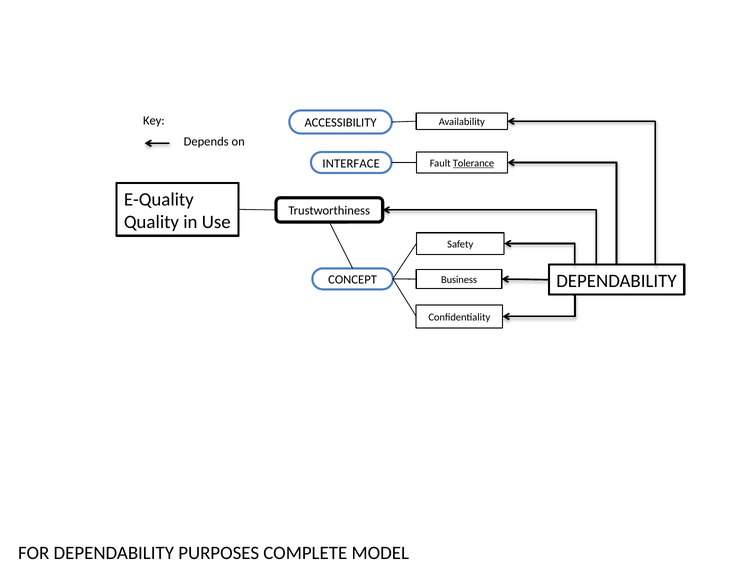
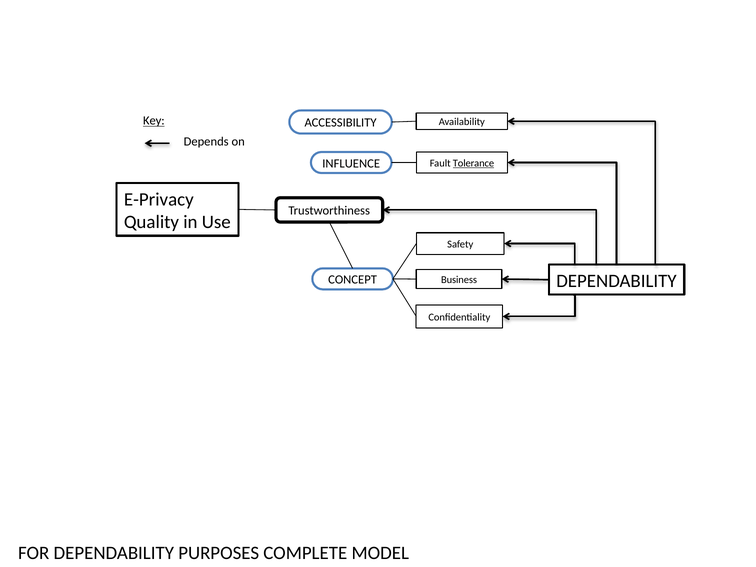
Key underline: none -> present
INTERFACE: INTERFACE -> INFLUENCE
E-Quality: E-Quality -> E-Privacy
